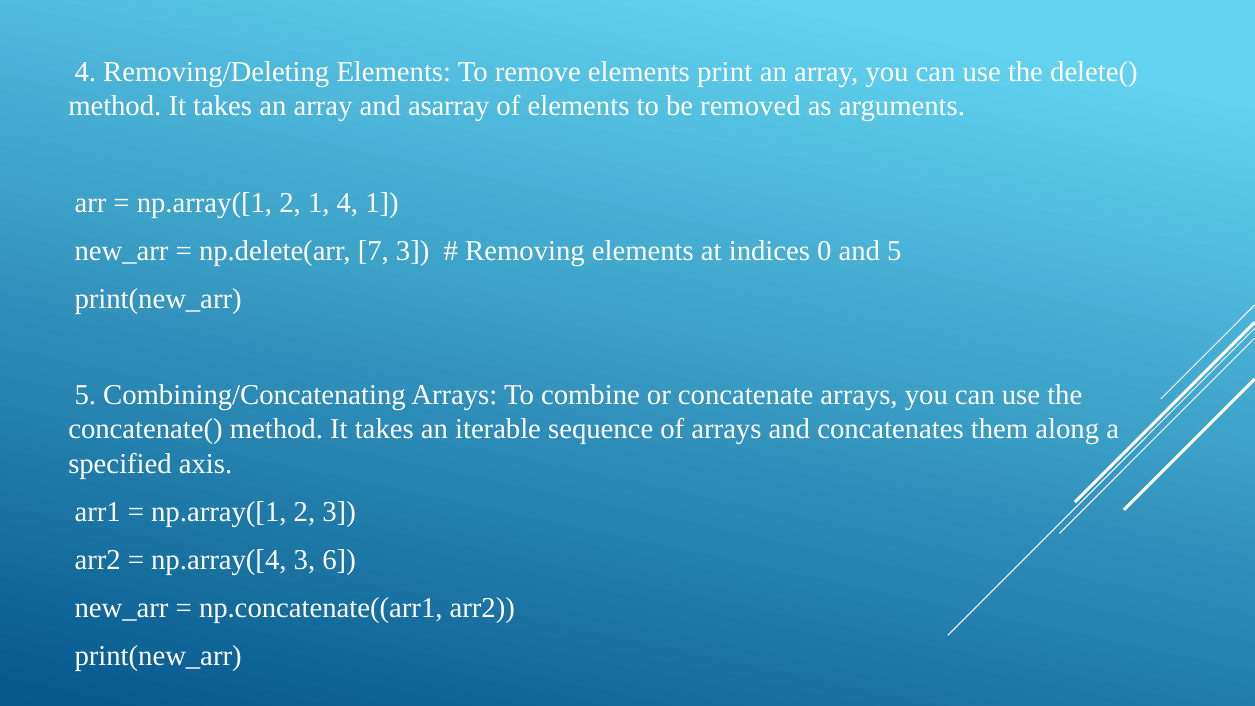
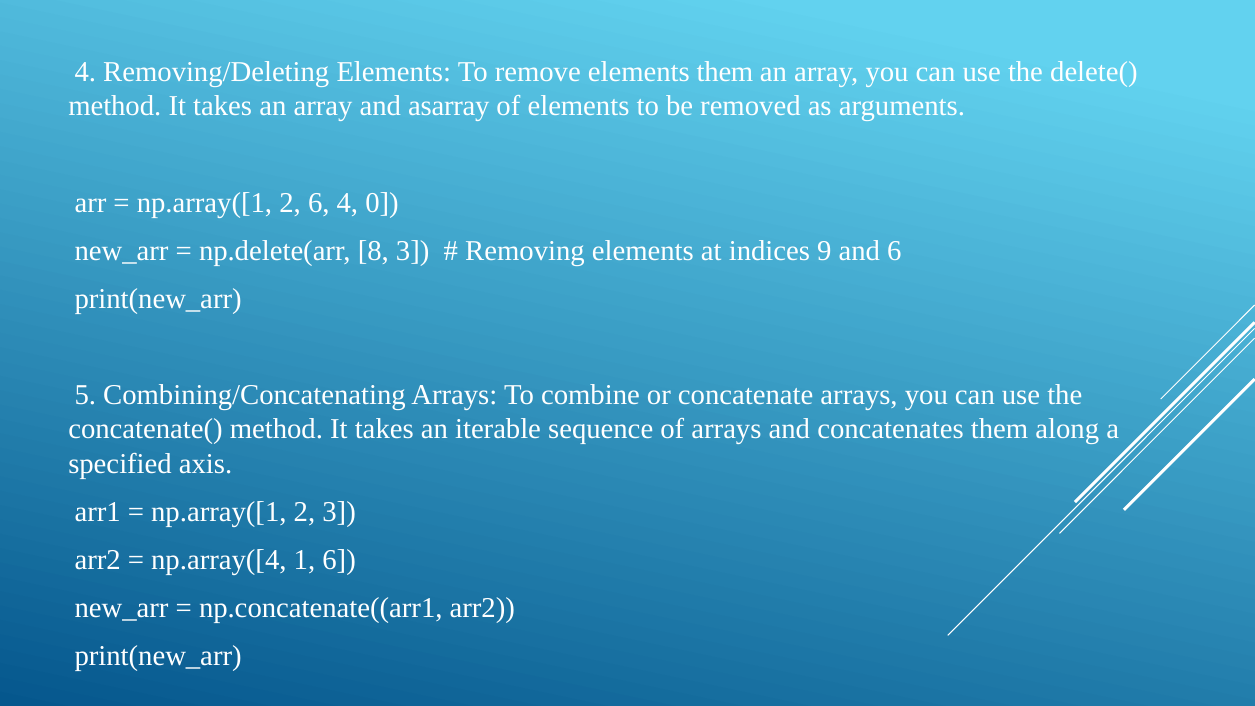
elements print: print -> them
2 1: 1 -> 6
4 1: 1 -> 0
7: 7 -> 8
0: 0 -> 9
and 5: 5 -> 6
np.array([4 3: 3 -> 1
